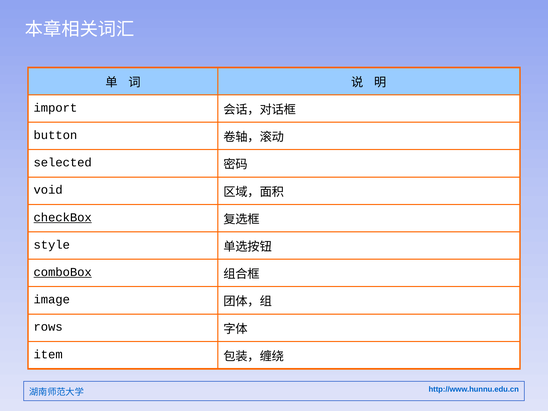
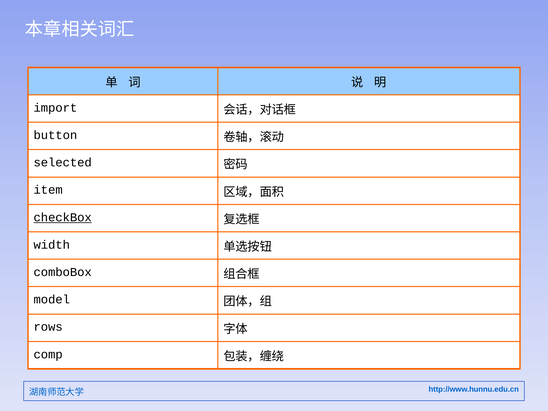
void: void -> item
style: style -> width
comboBox underline: present -> none
image: image -> model
item: item -> comp
